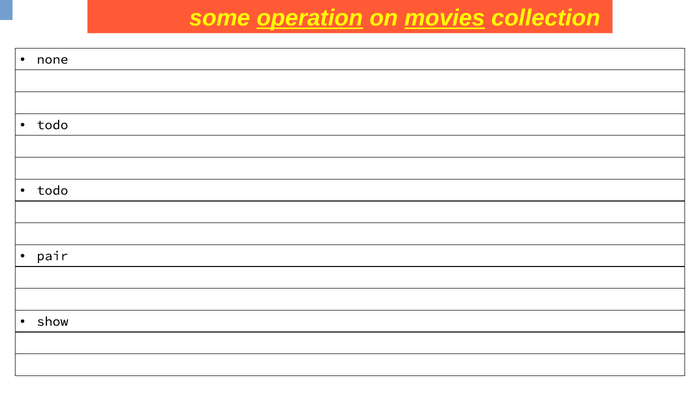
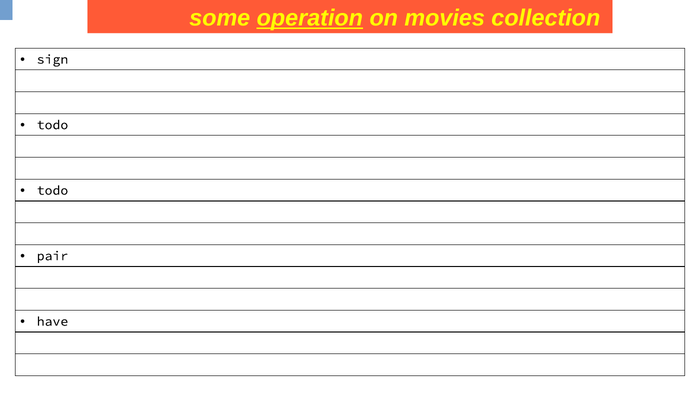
movies underline: present -> none
none: none -> sign
show: show -> have
